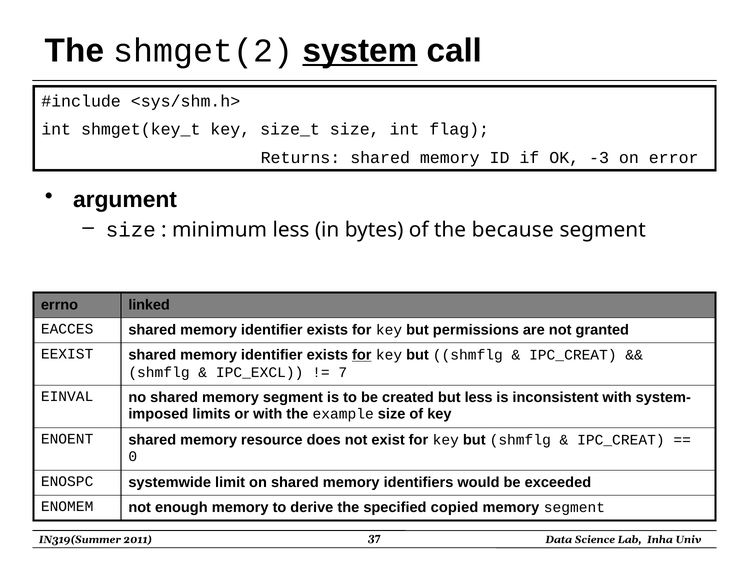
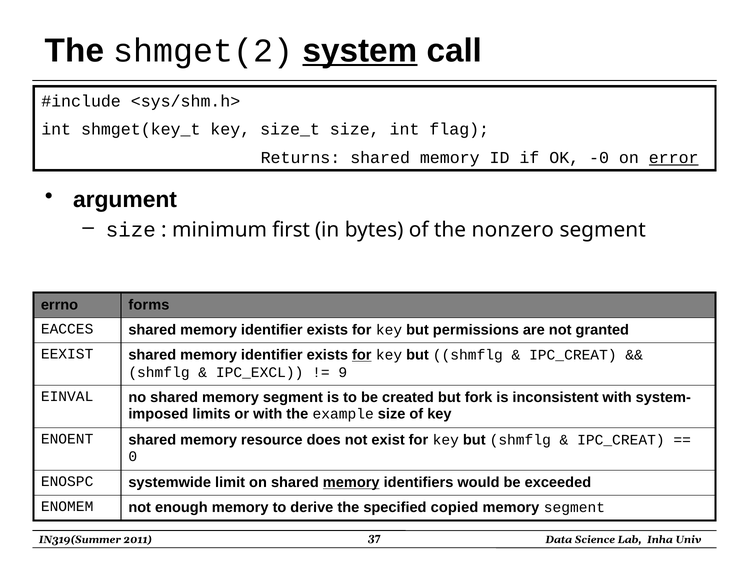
-3: -3 -> -0
error underline: none -> present
minimum less: less -> first
because: because -> nonzero
linked: linked -> forms
7: 7 -> 9
but less: less -> fork
memory at (351, 482) underline: none -> present
